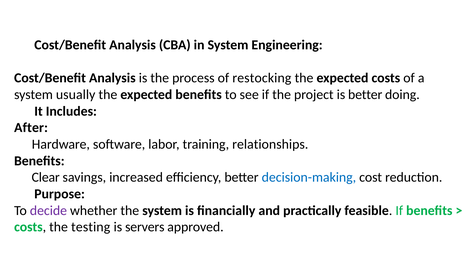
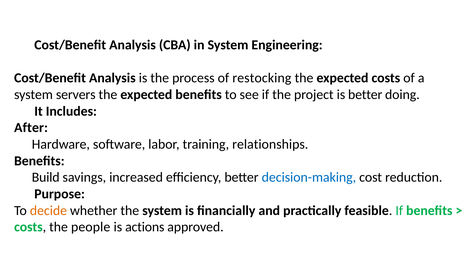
usually: usually -> servers
Clear: Clear -> Build
decide colour: purple -> orange
testing: testing -> people
servers: servers -> actions
